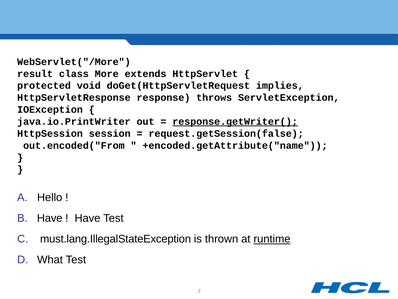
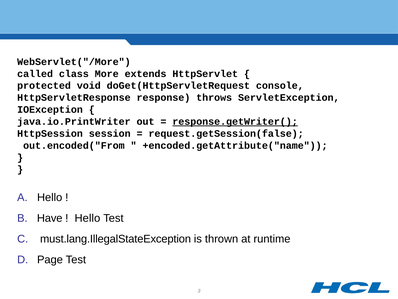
result: result -> called
implies: implies -> console
Have at (87, 218): Have -> Hello
runtime underline: present -> none
What: What -> Page
